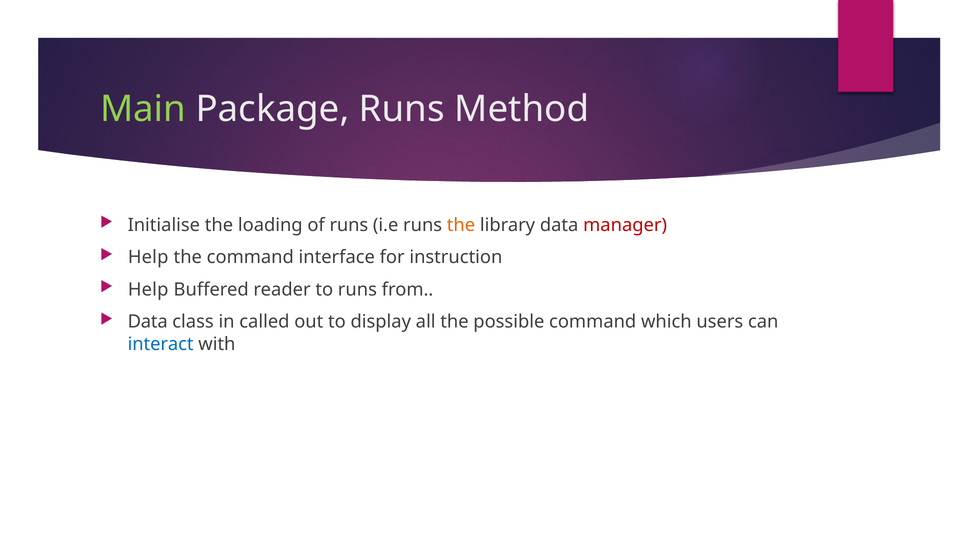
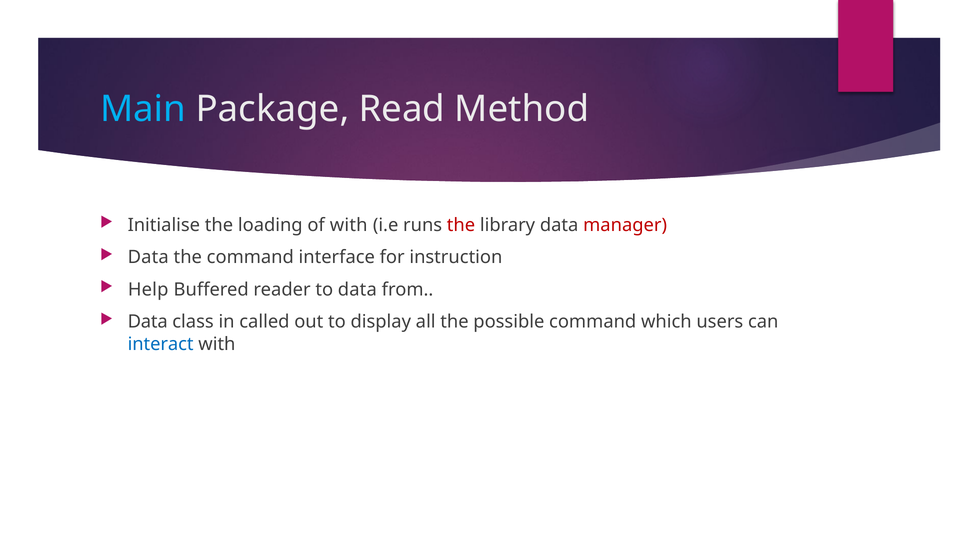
Main colour: light green -> light blue
Package Runs: Runs -> Read
of runs: runs -> with
the at (461, 225) colour: orange -> red
Help at (148, 257): Help -> Data
to runs: runs -> data
